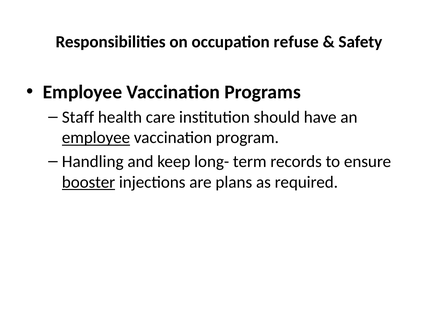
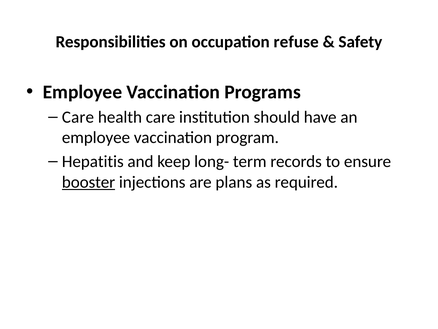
Staff at (78, 117): Staff -> Care
employee at (96, 137) underline: present -> none
Handling: Handling -> Hepatitis
